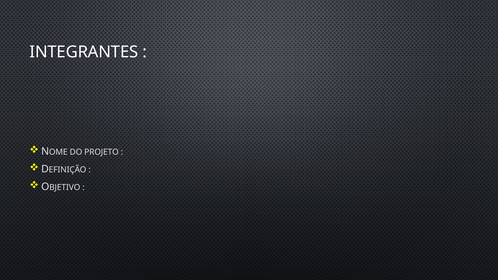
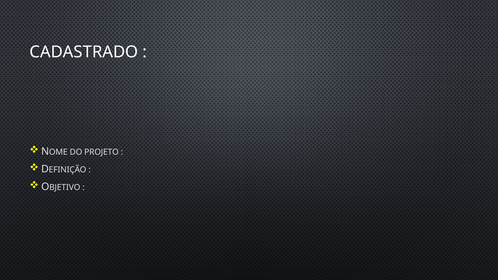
INTEGRANTES: INTEGRANTES -> CADASTRADO
